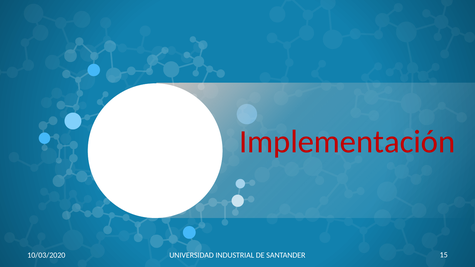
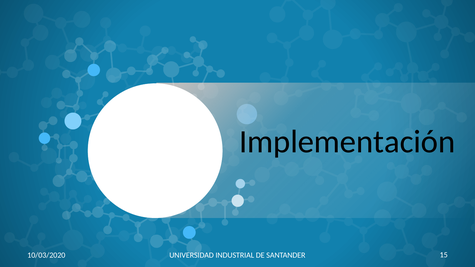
Implementación colour: red -> black
